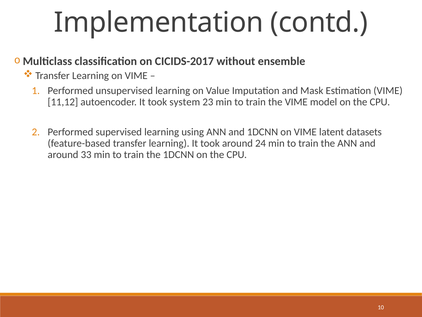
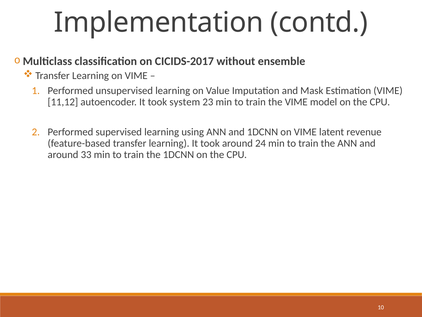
datasets: datasets -> revenue
